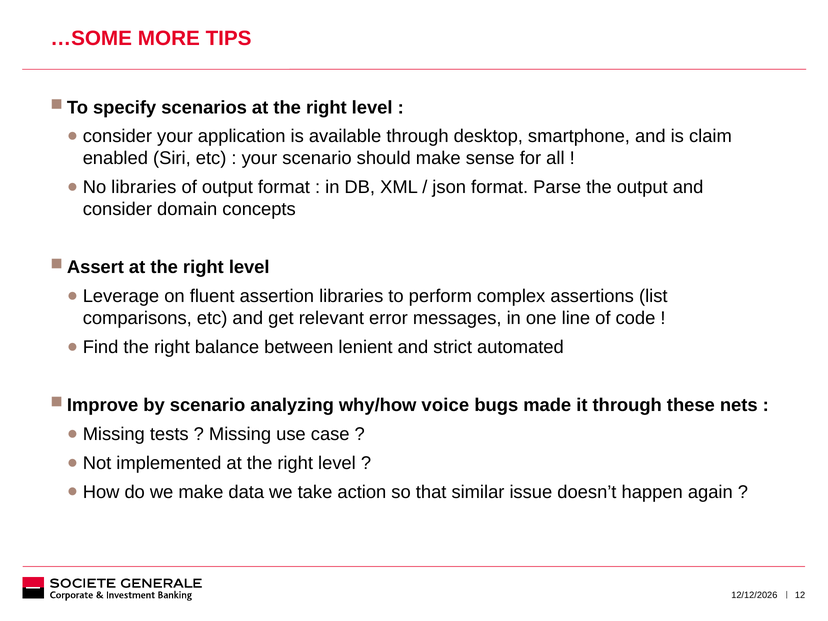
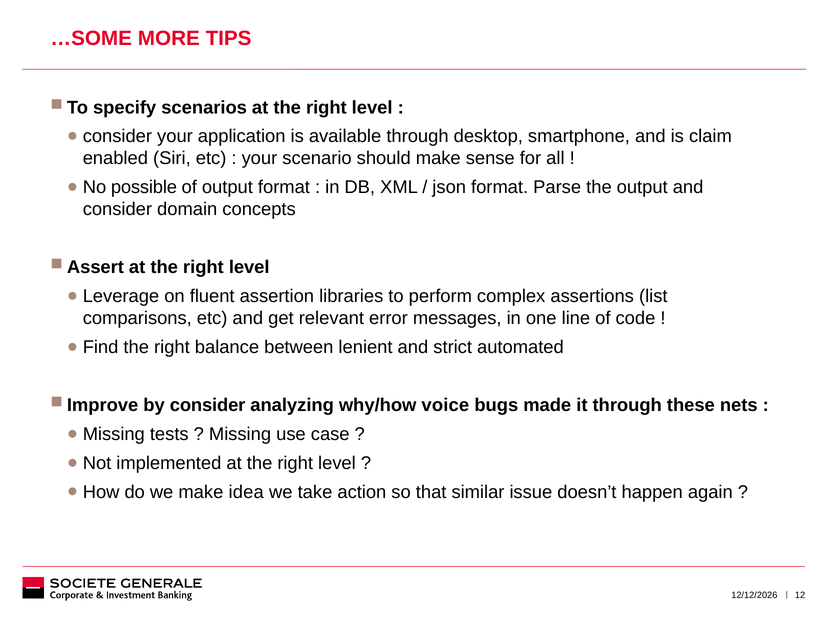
No libraries: libraries -> possible
by scenario: scenario -> consider
data: data -> idea
